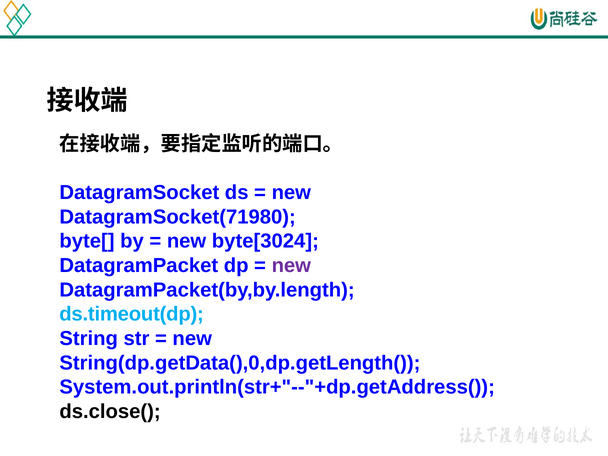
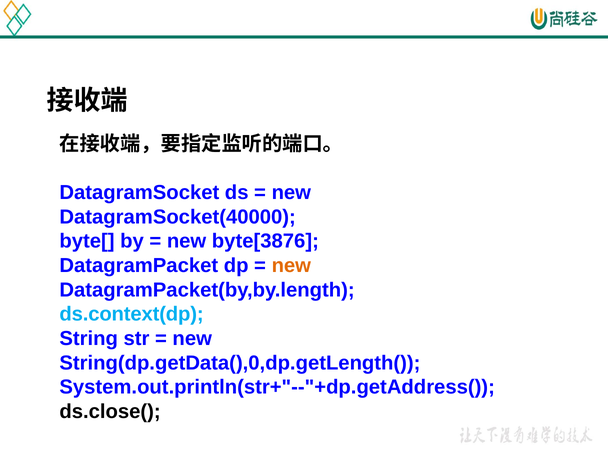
DatagramSocket(71980: DatagramSocket(71980 -> DatagramSocket(40000
byte[3024: byte[3024 -> byte[3876
new at (291, 266) colour: purple -> orange
ds.timeout(dp: ds.timeout(dp -> ds.context(dp
